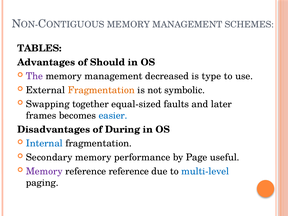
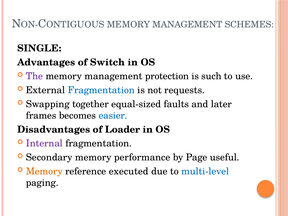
TABLES: TABLES -> SINGLE
Should: Should -> Switch
decreased: decreased -> protection
type: type -> such
Fragmentation at (101, 90) colour: orange -> blue
symbolic: symbolic -> requests
During: During -> Loader
Internal colour: blue -> purple
Memory at (44, 171) colour: purple -> orange
reference reference: reference -> executed
